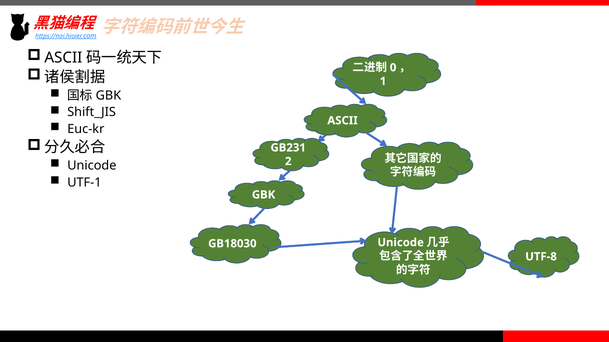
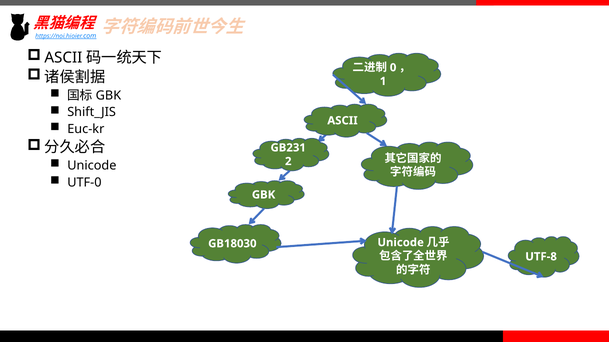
UTF-1: UTF-1 -> UTF-0
